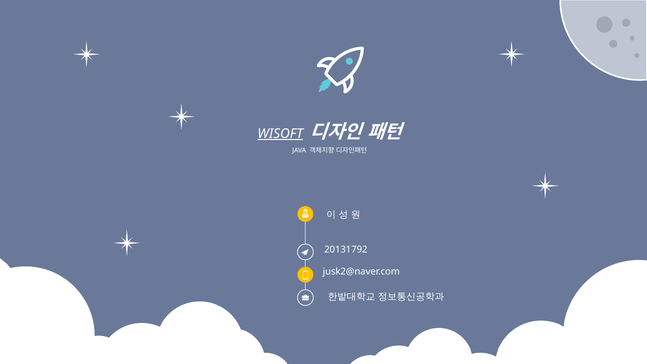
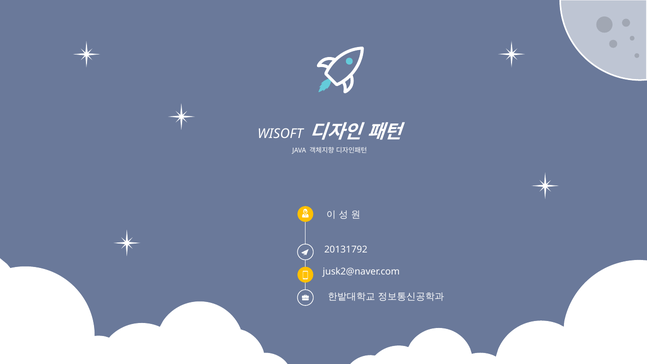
WISOFT underline: present -> none
